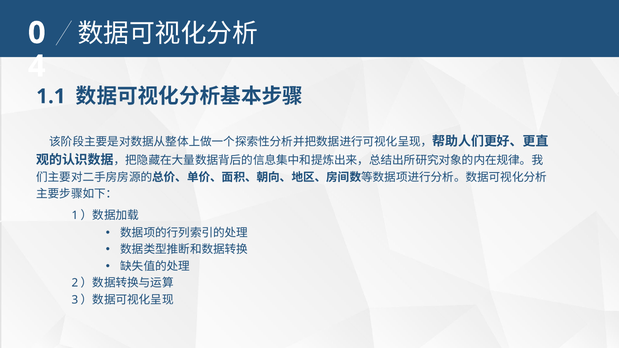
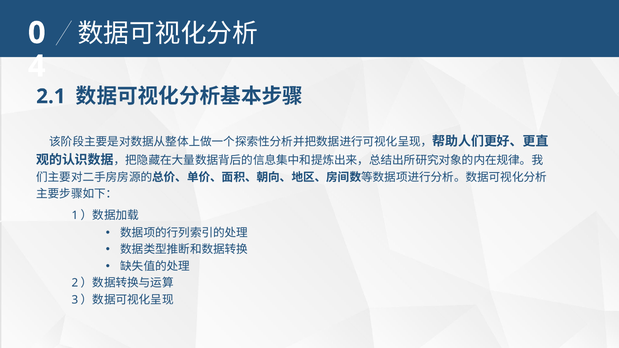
1.1: 1.1 -> 2.1
